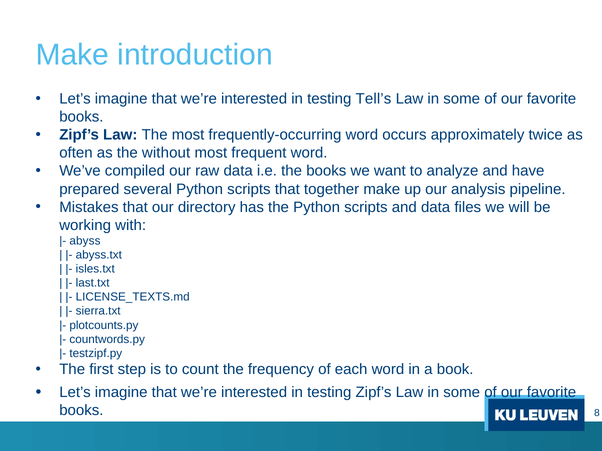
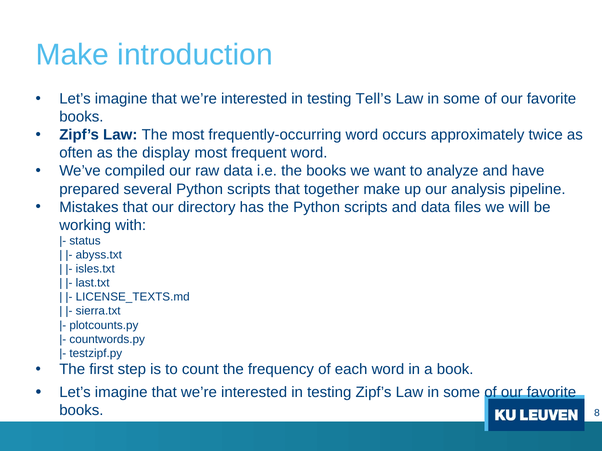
without: without -> display
abyss: abyss -> status
